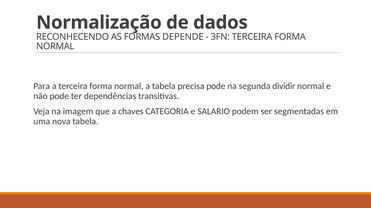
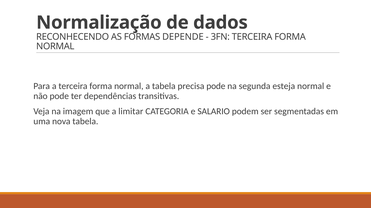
dividir: dividir -> esteja
chaves: chaves -> limitar
